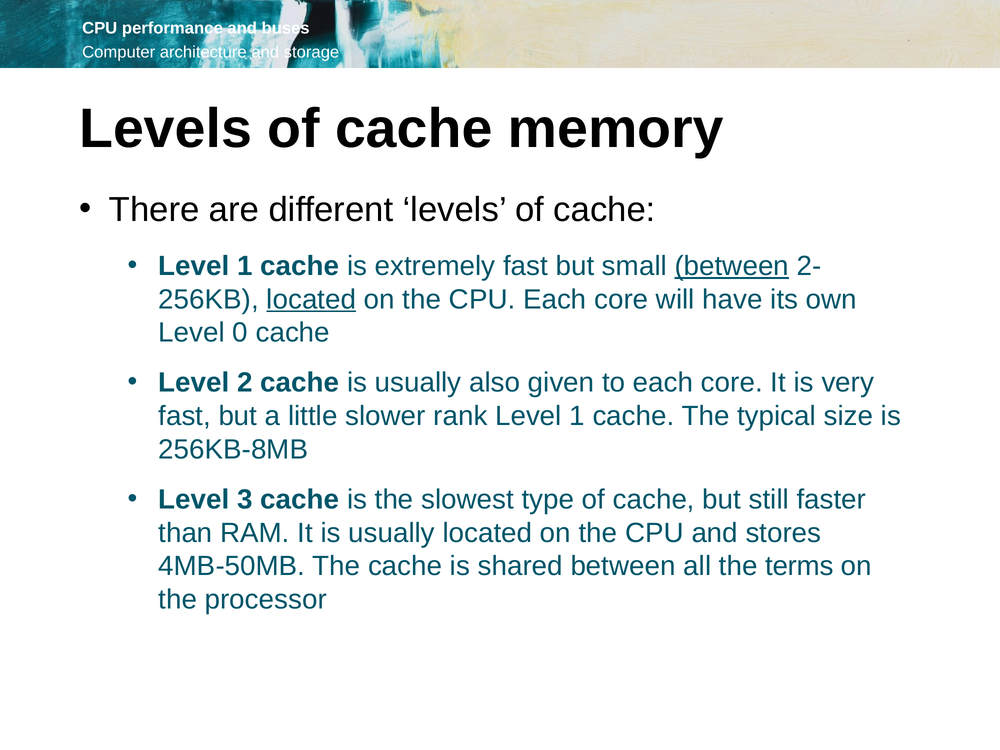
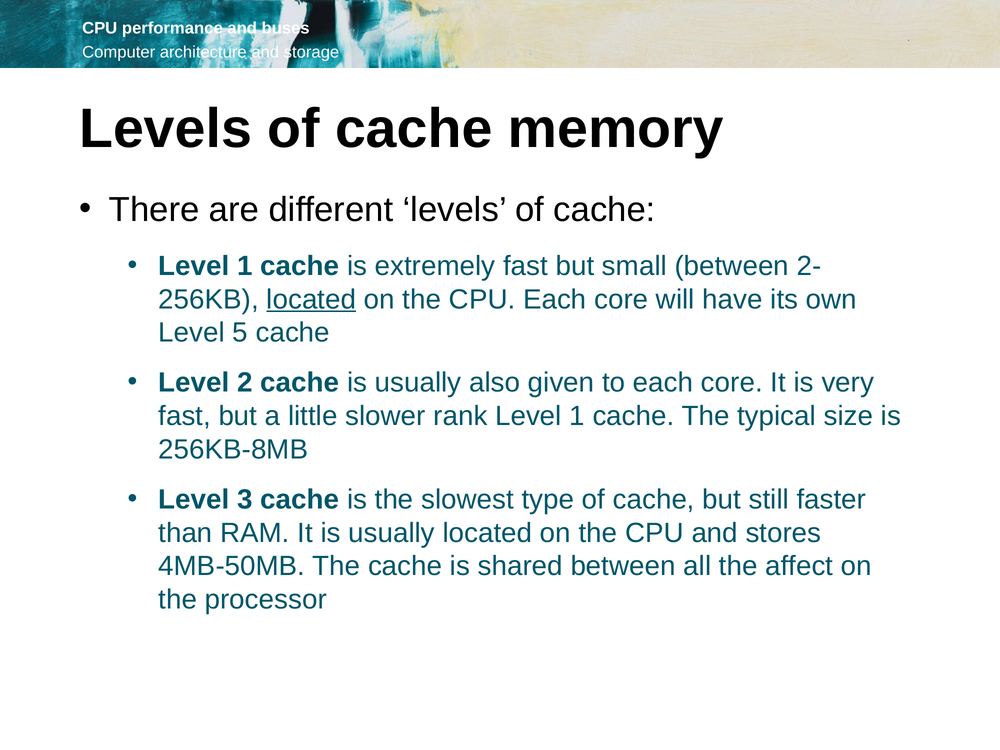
between at (732, 266) underline: present -> none
0: 0 -> 5
terms: terms -> affect
